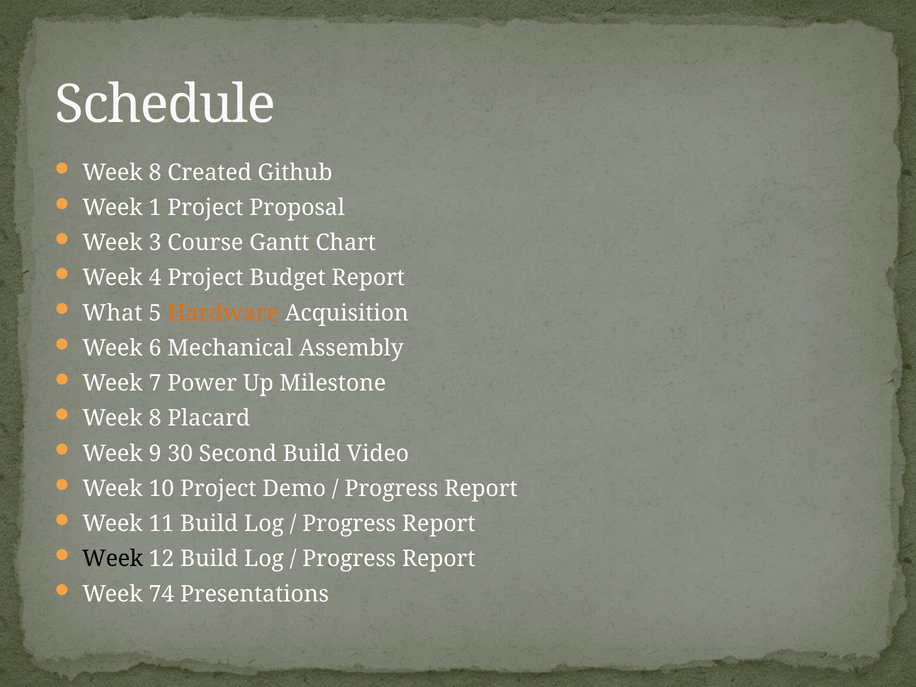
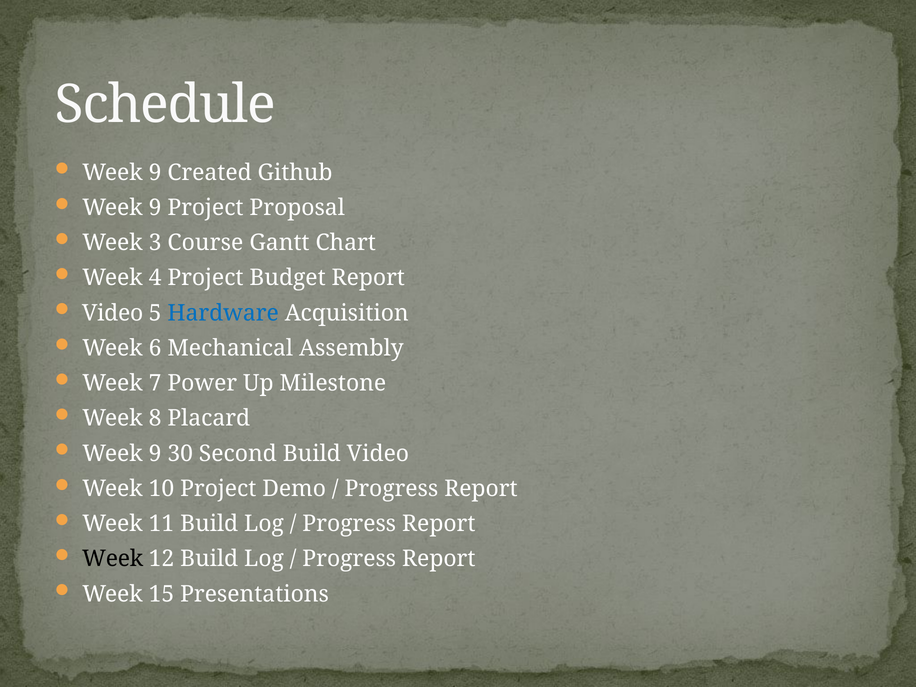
8 at (155, 173): 8 -> 9
1 at (155, 208): 1 -> 9
What at (112, 313): What -> Video
Hardware colour: orange -> blue
74: 74 -> 15
